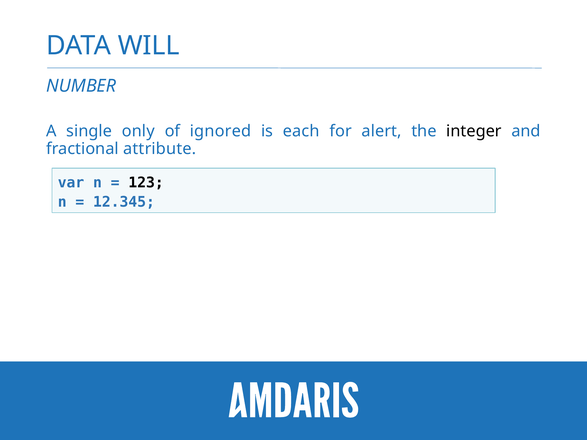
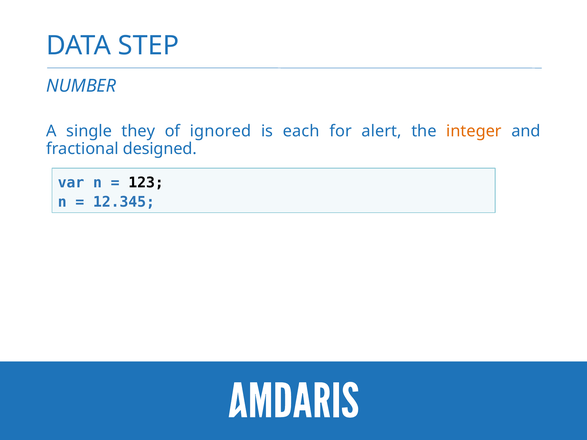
WILL: WILL -> STEP
only: only -> they
integer colour: black -> orange
attribute: attribute -> designed
